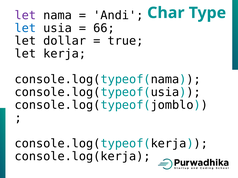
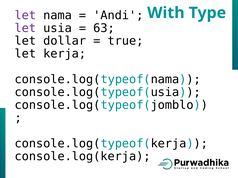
Char: Char -> With
let at (25, 28) colour: blue -> purple
66: 66 -> 63
